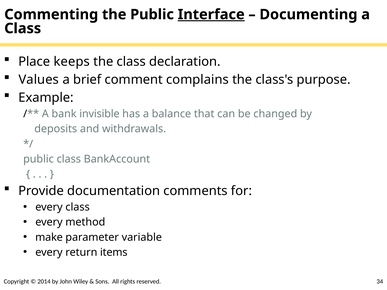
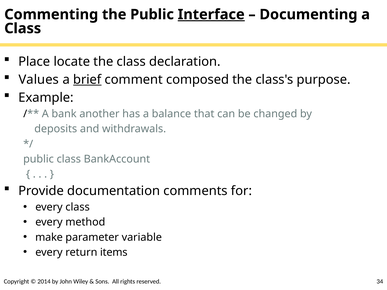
keeps: keeps -> locate
brief underline: none -> present
complains: complains -> composed
invisible: invisible -> another
